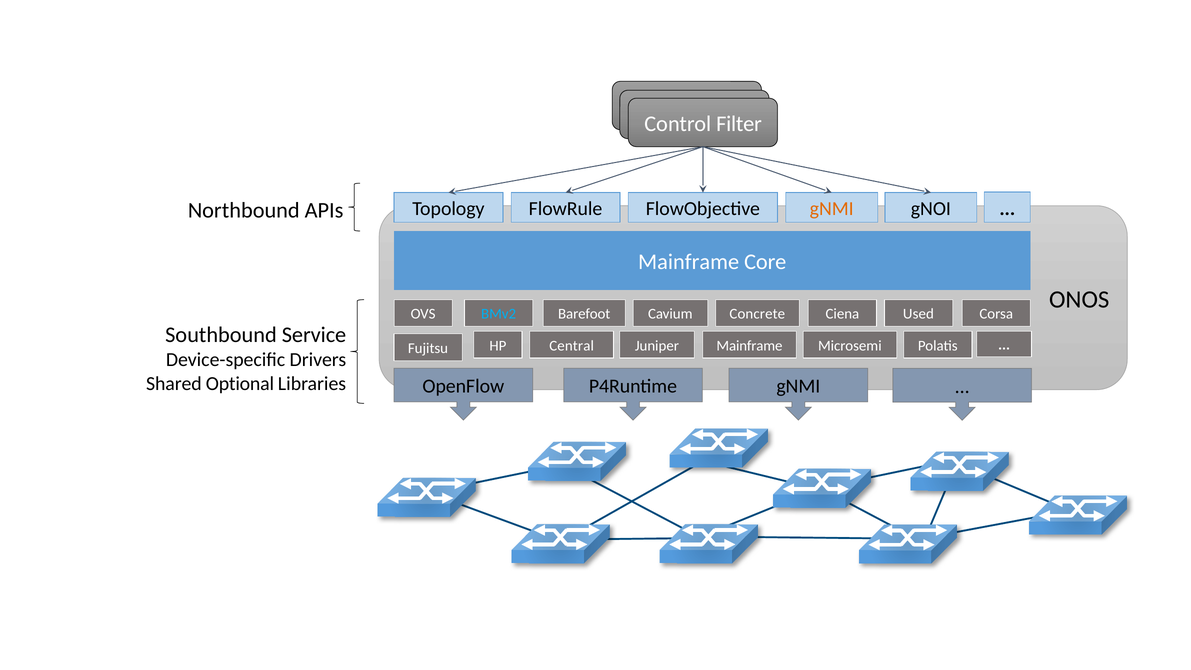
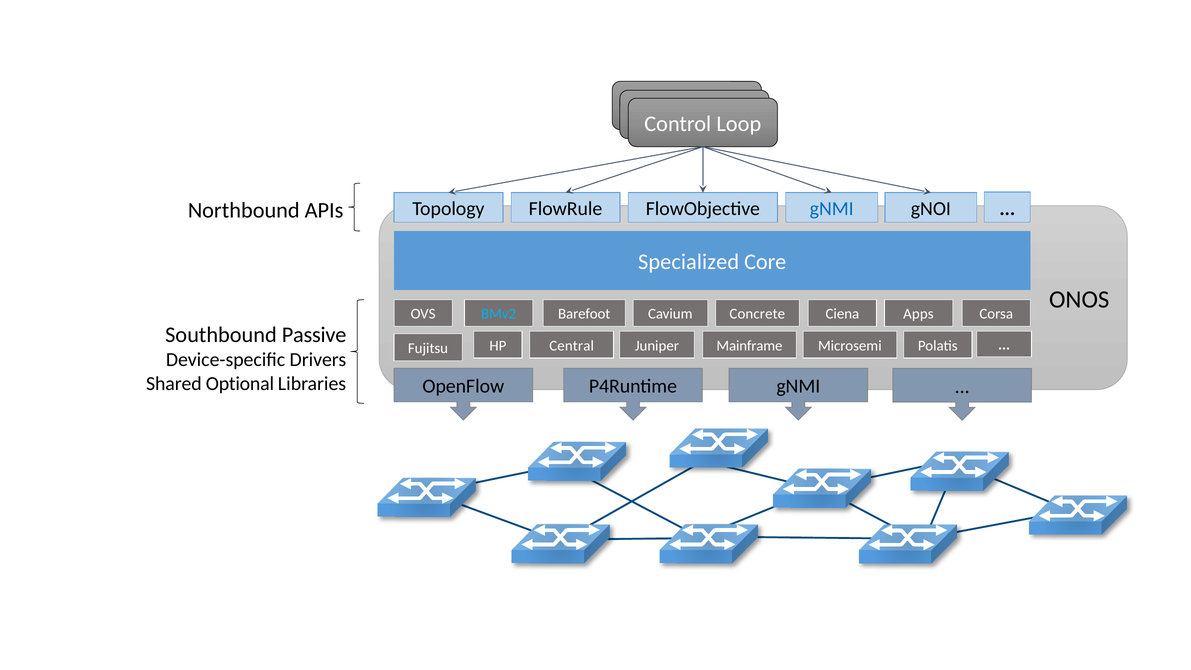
Filter: Filter -> Loop
gNMI at (832, 209) colour: orange -> blue
Mainframe at (689, 262): Mainframe -> Specialized
Ciena Used: Used -> Apps
Service: Service -> Passive
